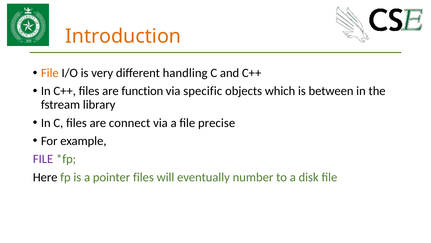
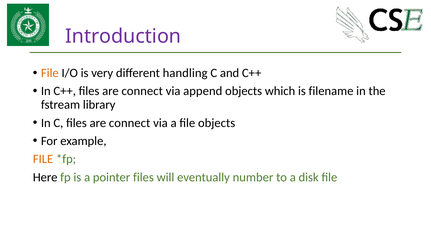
Introduction colour: orange -> purple
C++ files are function: function -> connect
specific: specific -> append
between: between -> filename
file precise: precise -> objects
FILE at (43, 159) colour: purple -> orange
